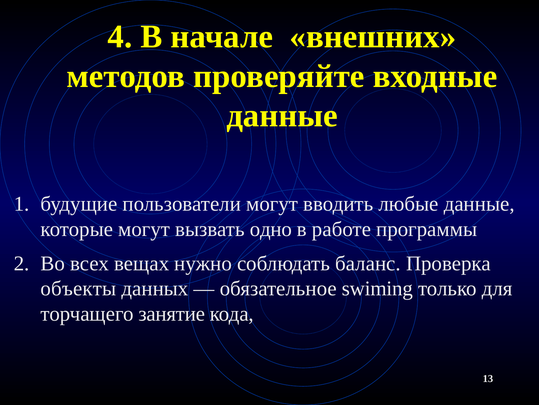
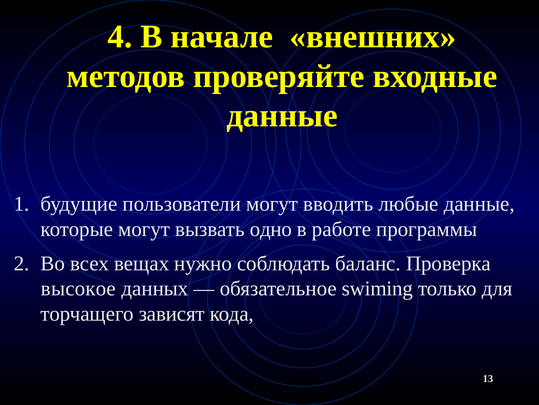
объекты: объекты -> высокое
занятие: занятие -> зависят
